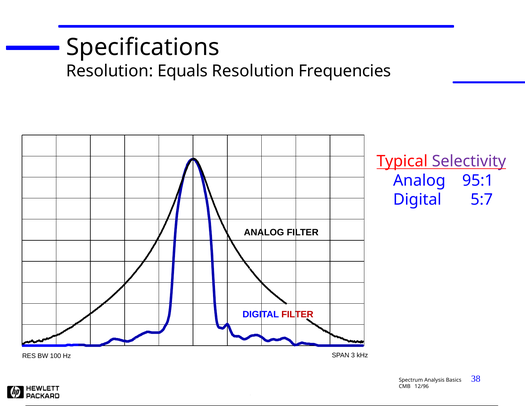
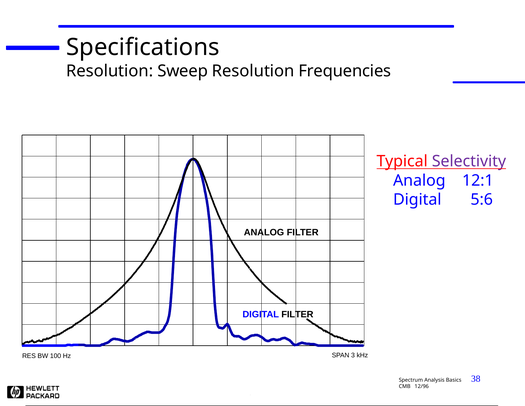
Equals: Equals -> Sweep
95:1: 95:1 -> 12:1
5:7: 5:7 -> 5:6
FILTER at (297, 314) colour: red -> black
